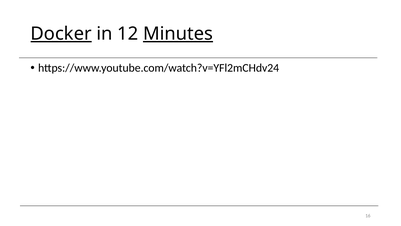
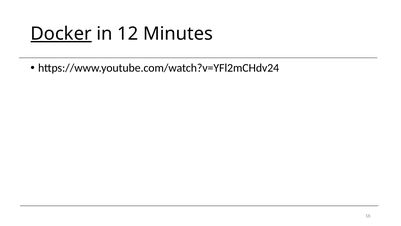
Minutes underline: present -> none
